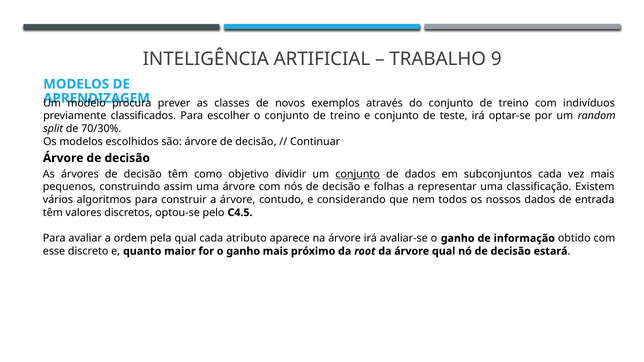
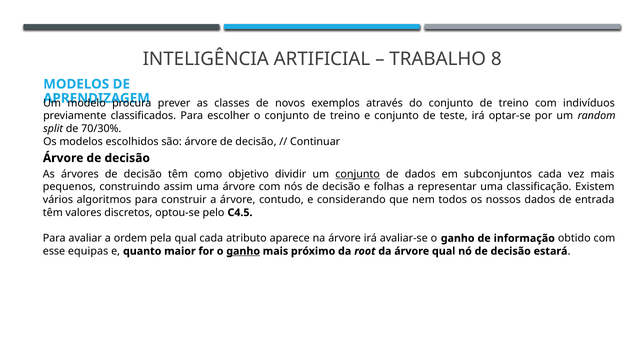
9: 9 -> 8
discreto: discreto -> equipas
ganho at (243, 251) underline: none -> present
